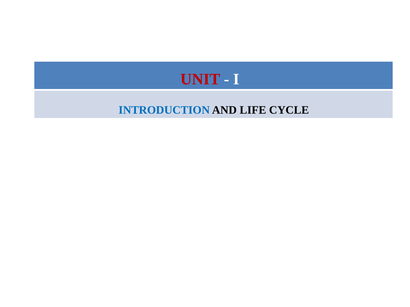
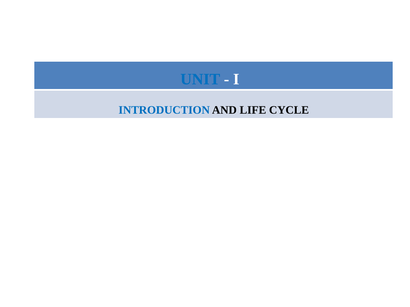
UNIT colour: red -> blue
